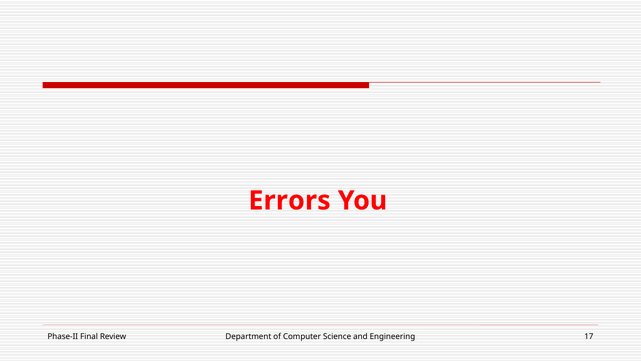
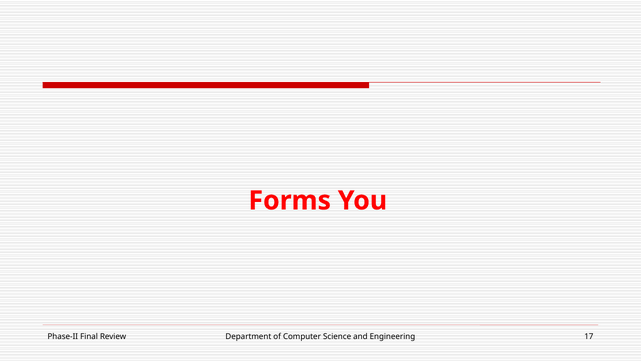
Errors: Errors -> Forms
